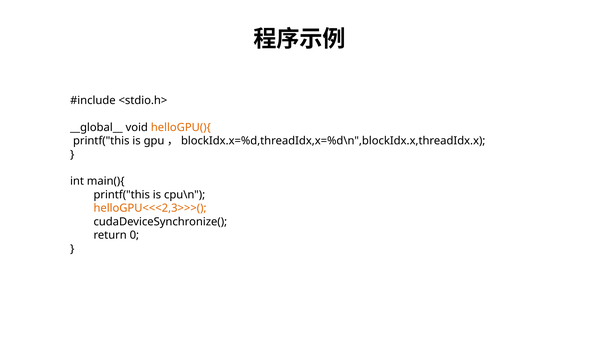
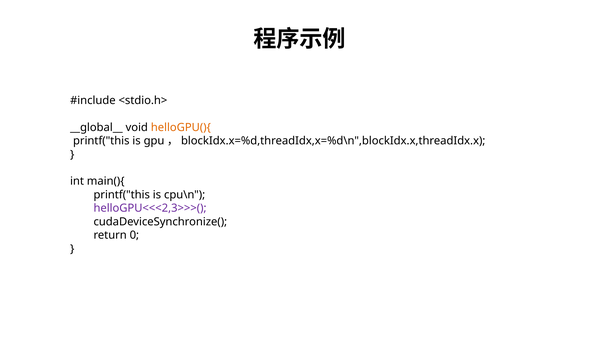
helloGPU<<<2,3>>>( colour: orange -> purple
